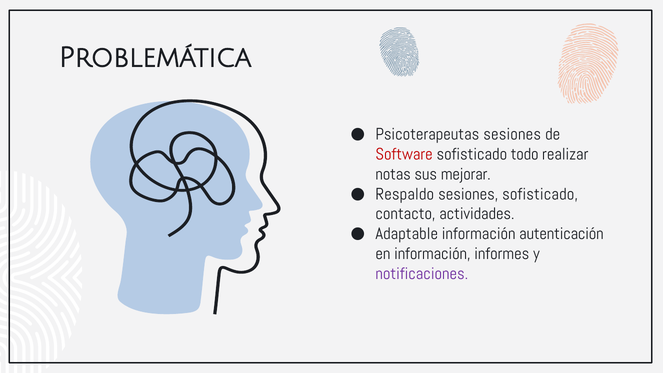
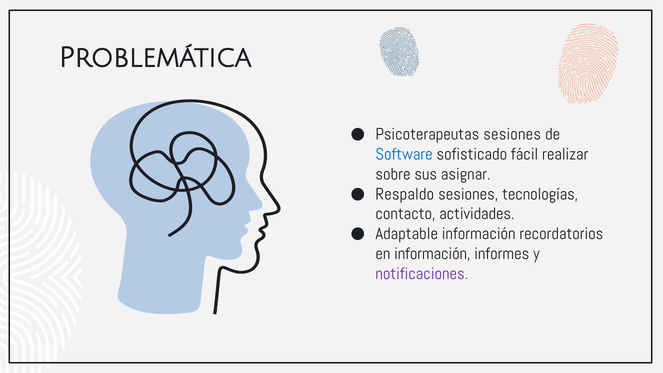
Software colour: red -> blue
todo: todo -> fácil
notas: notas -> sobre
mejorar: mejorar -> asignar
sesiones sofisticado: sofisticado -> tecnologías
autenticación: autenticación -> recordatorios
